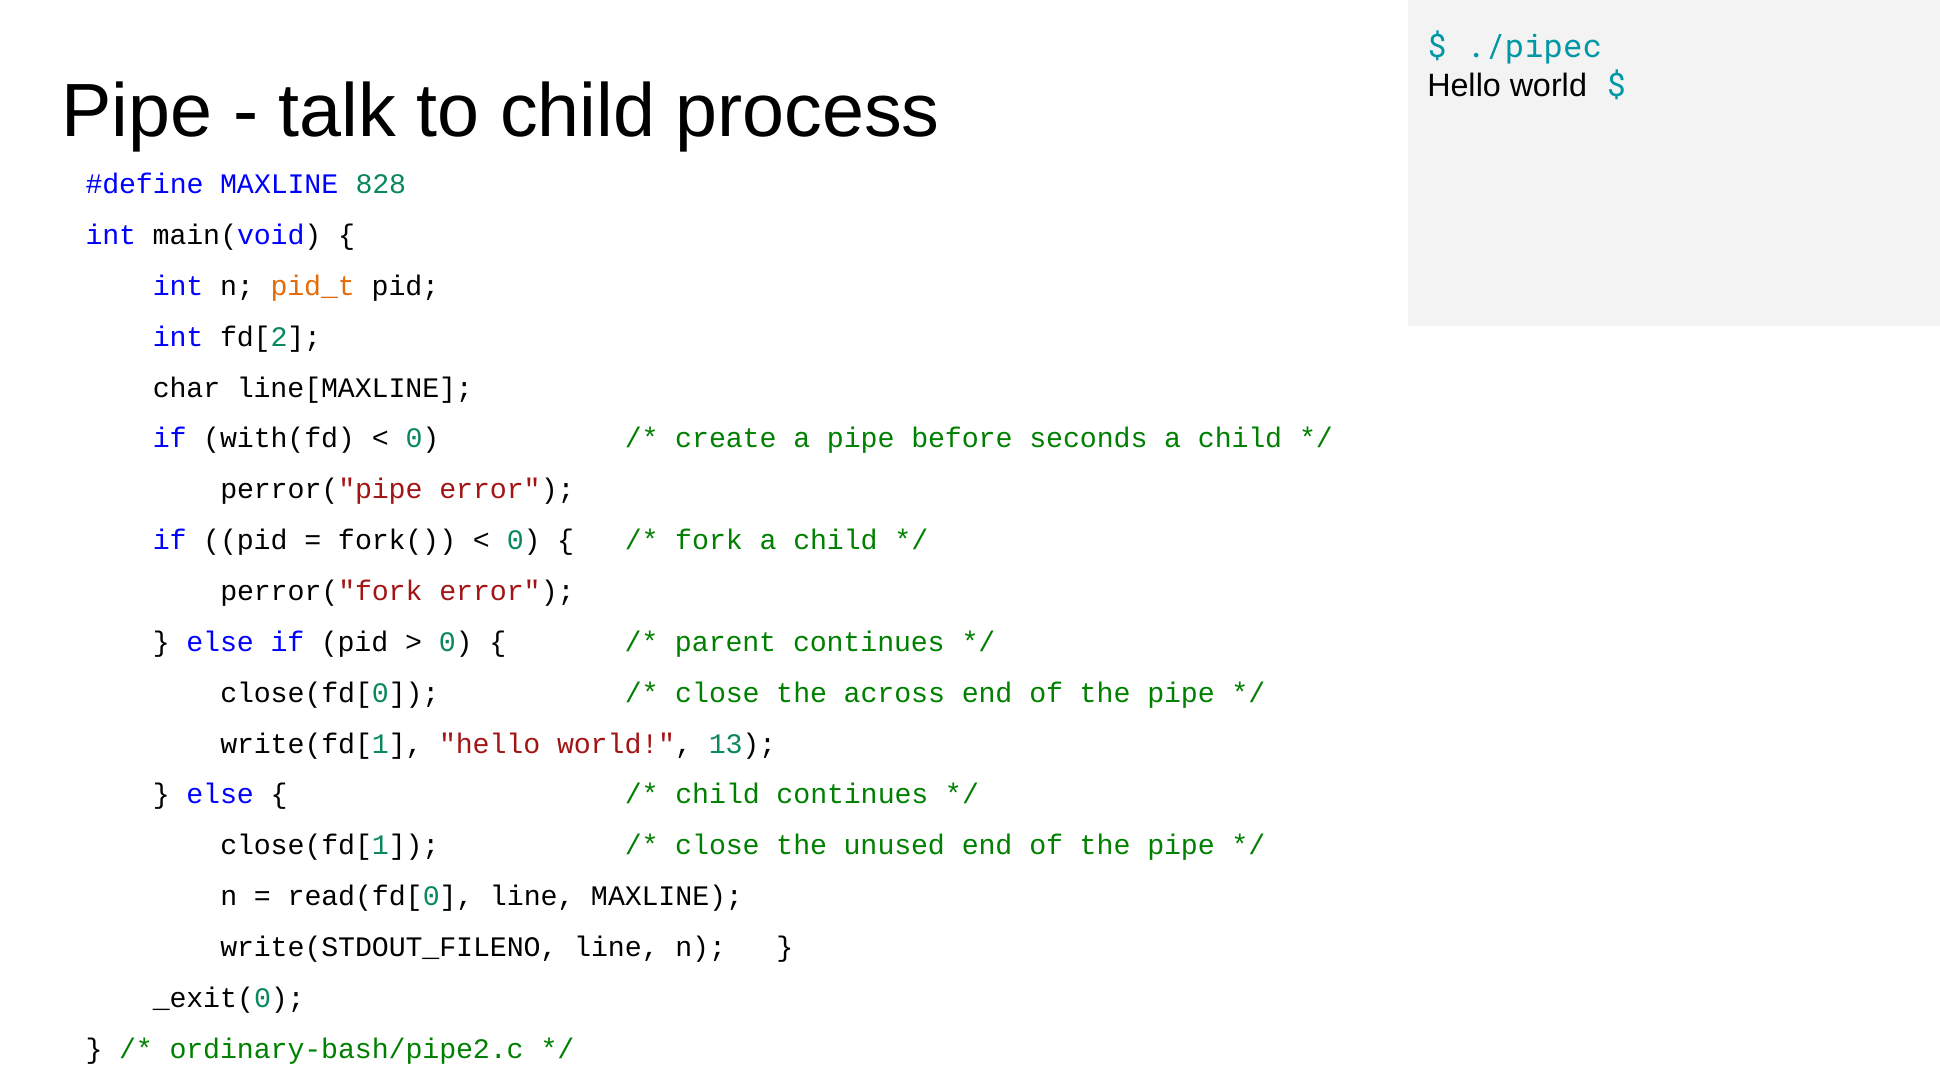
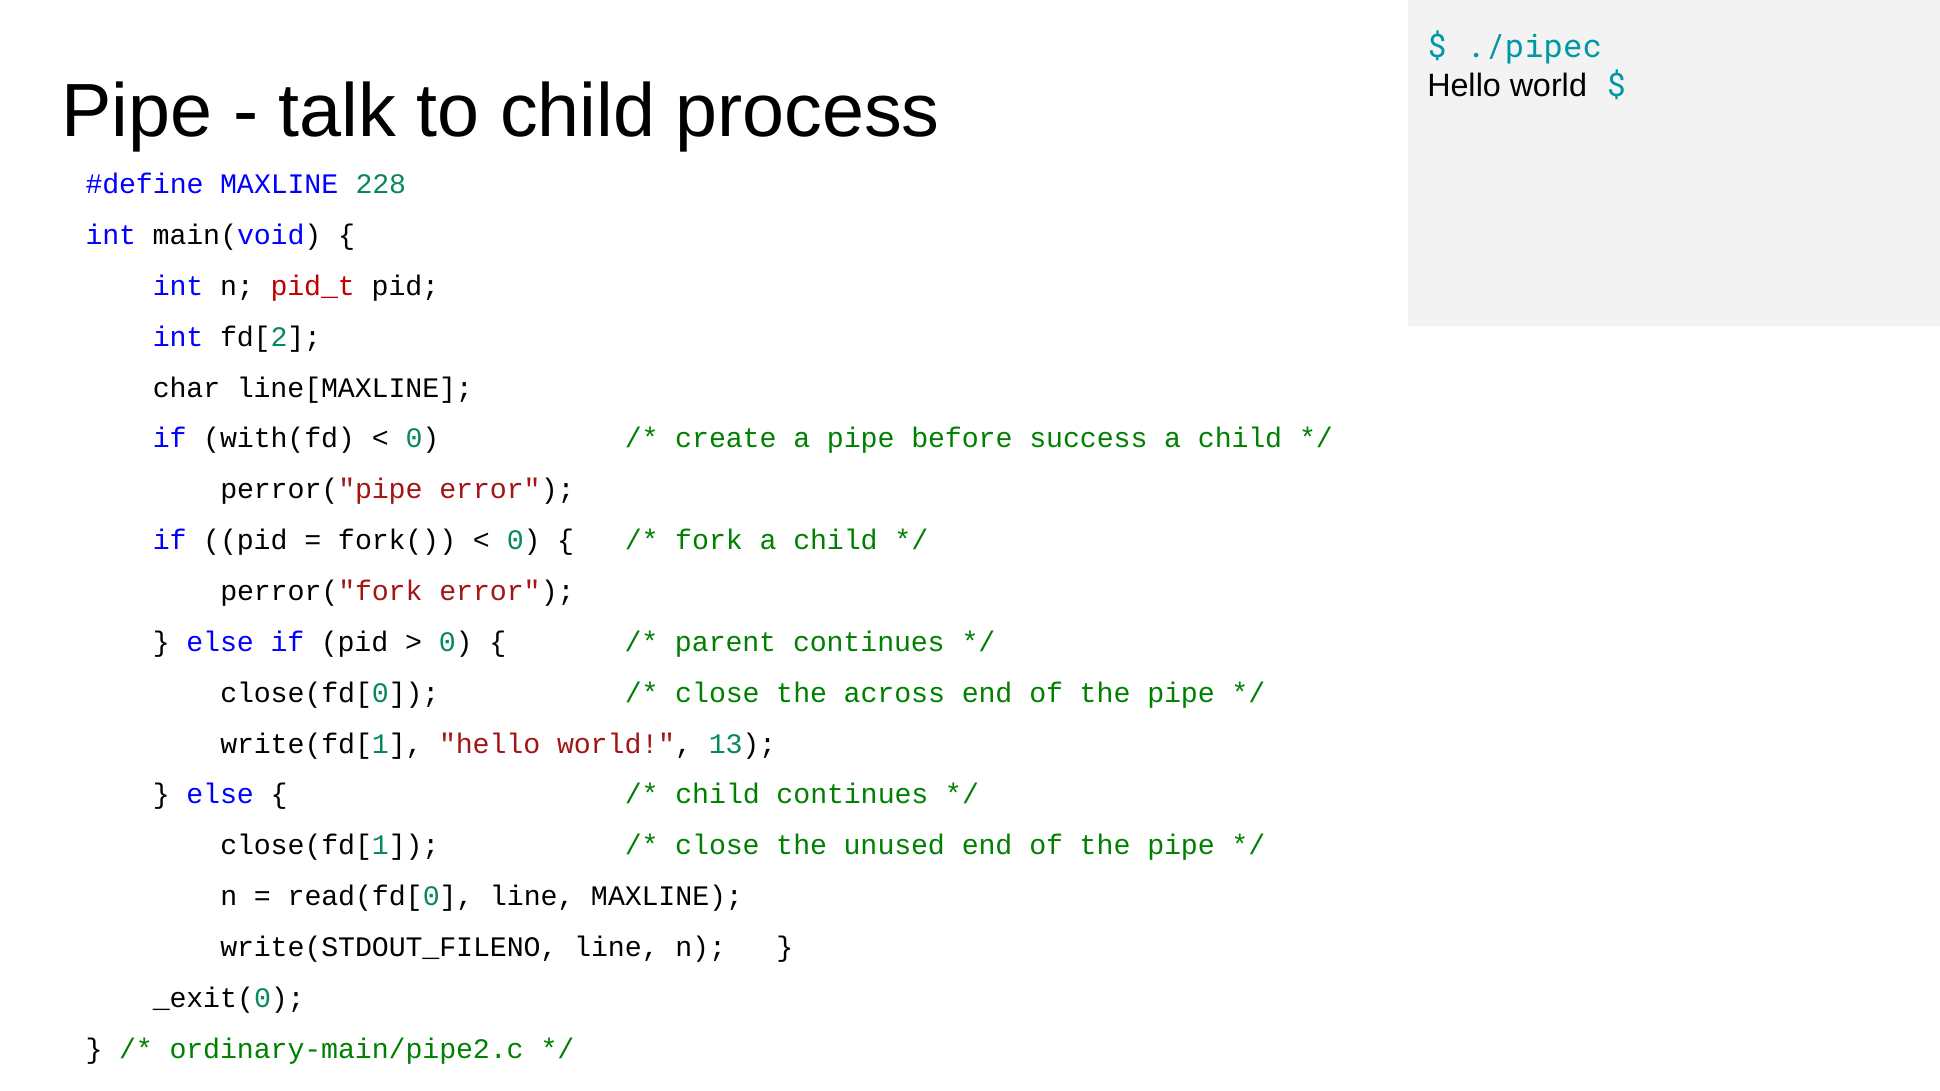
828: 828 -> 228
pid_t colour: orange -> red
seconds: seconds -> success
ordinary-bash/pipe2.c: ordinary-bash/pipe2.c -> ordinary-main/pipe2.c
